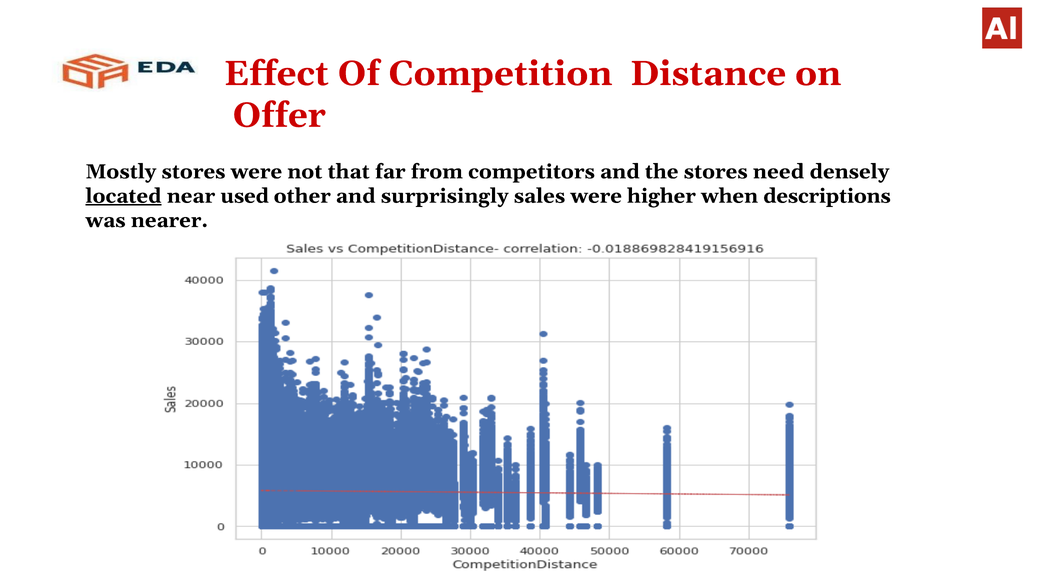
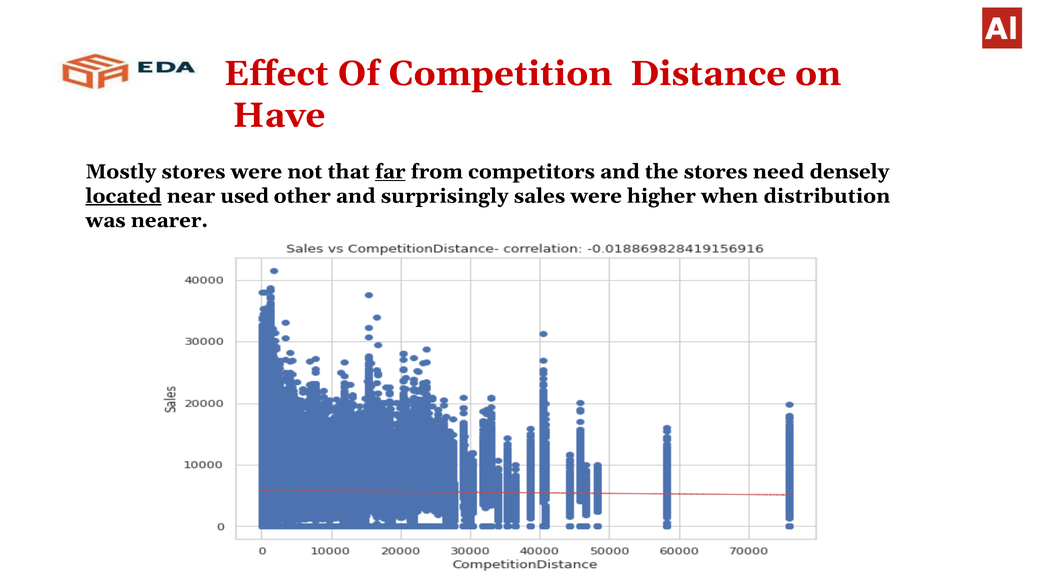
Offer: Offer -> Have
far underline: none -> present
descriptions: descriptions -> distribution
